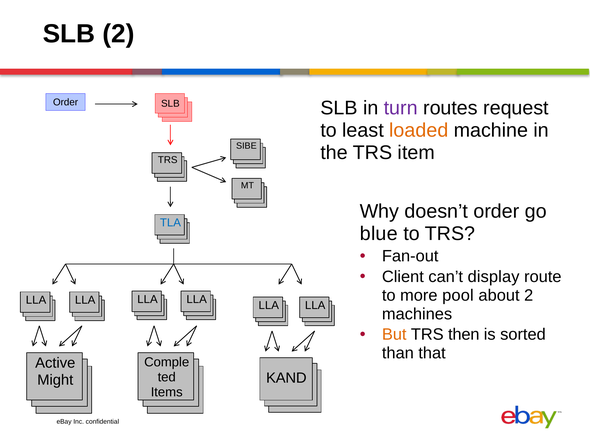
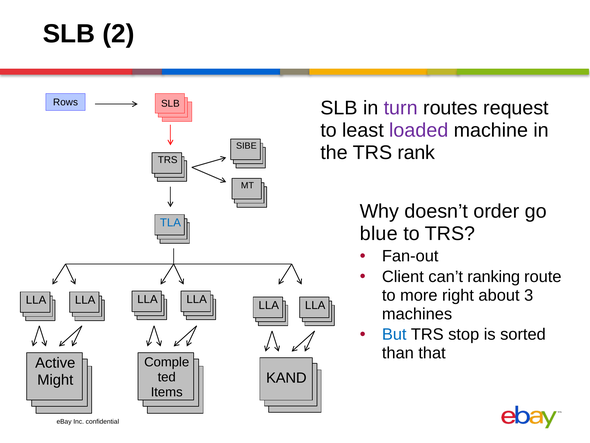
Order at (66, 102): Order -> Rows
loaded colour: orange -> purple
item: item -> rank
display: display -> ranking
pool: pool -> right
about 2: 2 -> 3
But colour: orange -> blue
then: then -> stop
